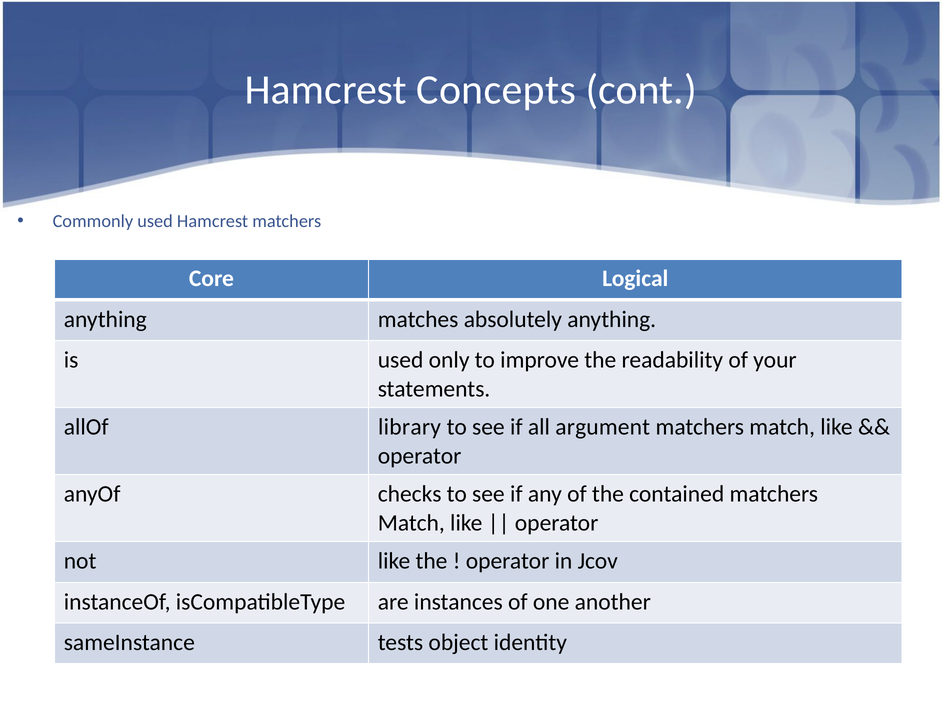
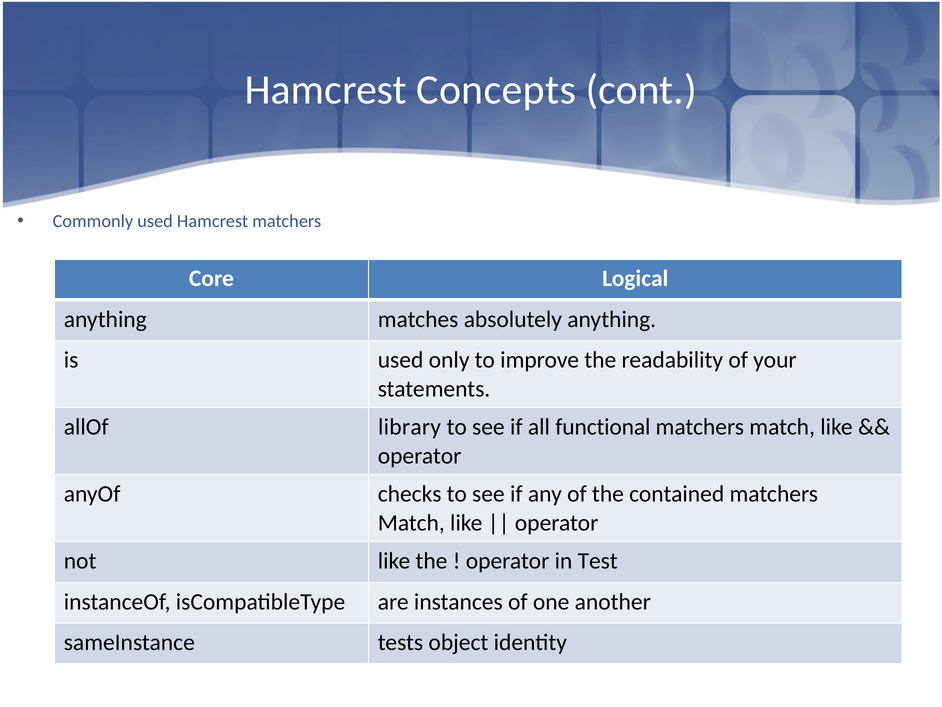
argument: argument -> functional
Jcov: Jcov -> Test
